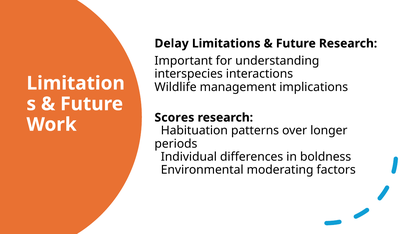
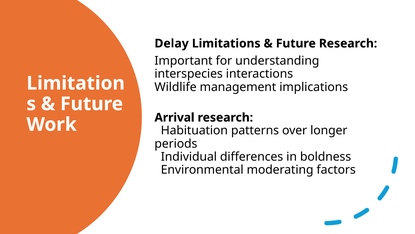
Scores: Scores -> Arrival
